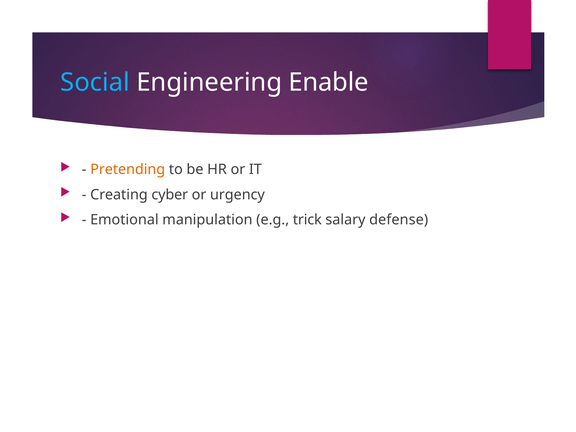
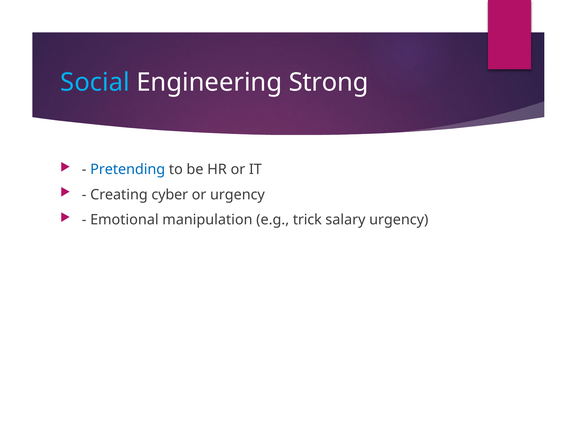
Enable: Enable -> Strong
Pretending colour: orange -> blue
salary defense: defense -> urgency
